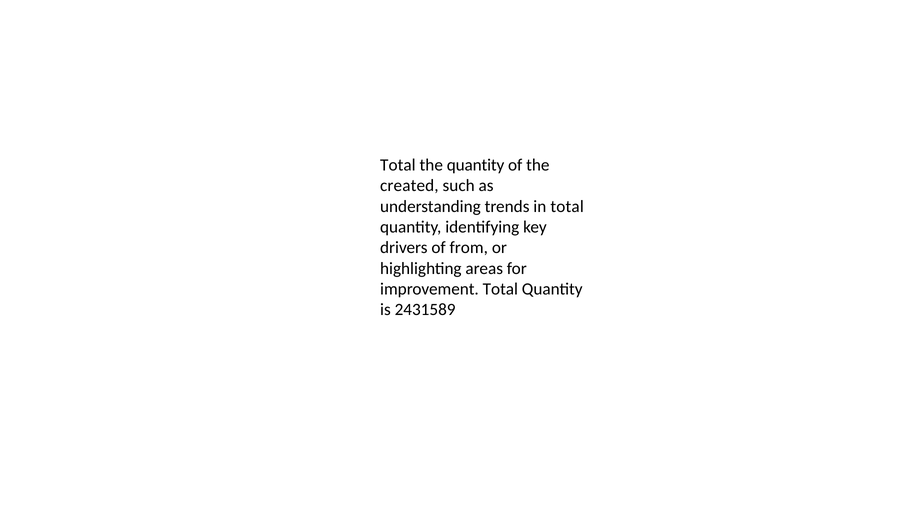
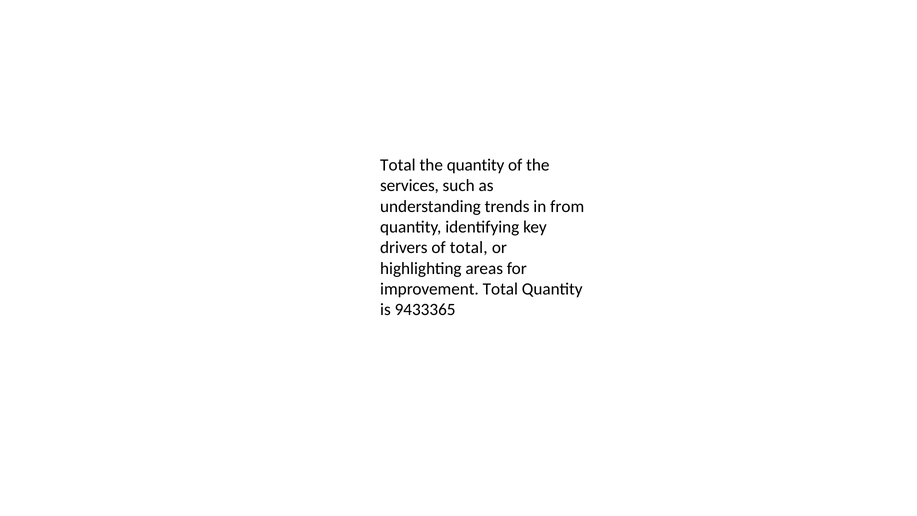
created: created -> services
in total: total -> from
of from: from -> total
2431589: 2431589 -> 9433365
